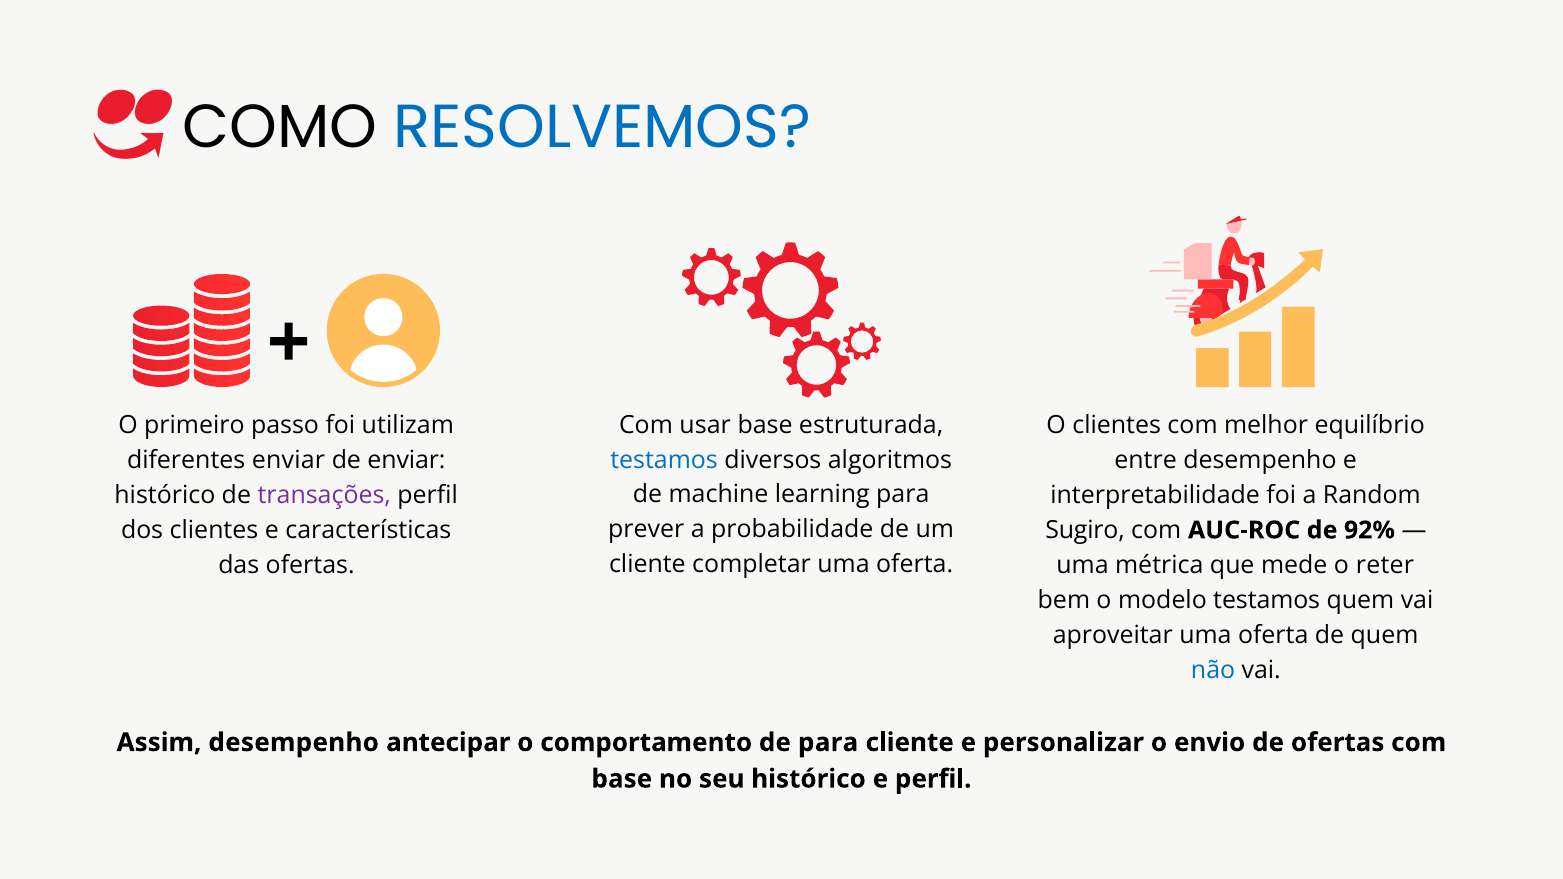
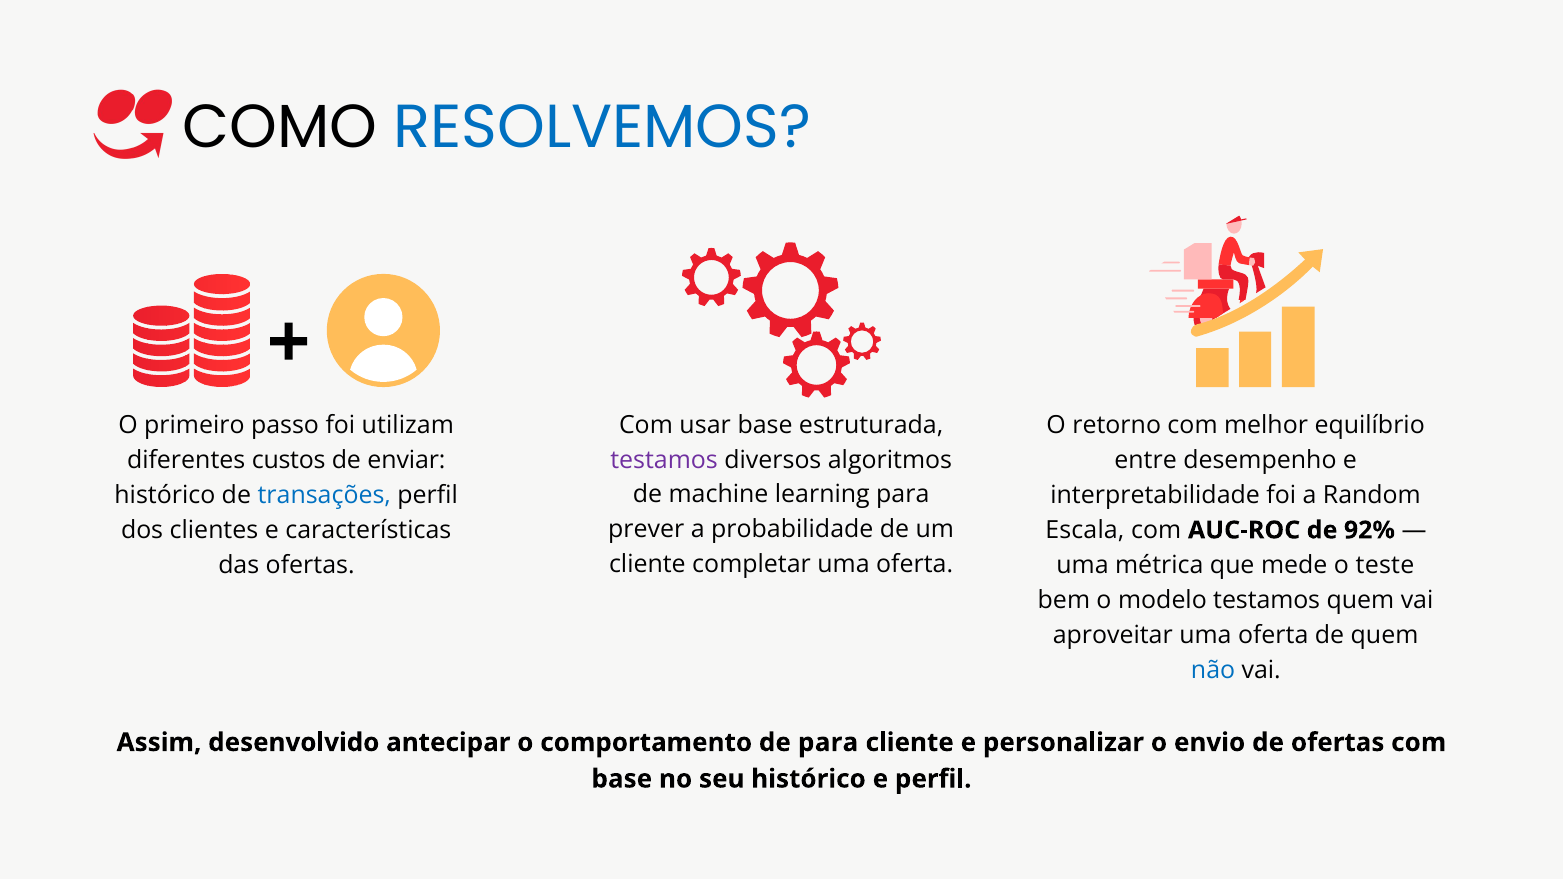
O clientes: clientes -> retorno
testamos at (664, 460) colour: blue -> purple
diferentes enviar: enviar -> custos
transações colour: purple -> blue
Sugiro: Sugiro -> Escala
reter: reter -> teste
Assim desempenho: desempenho -> desenvolvido
